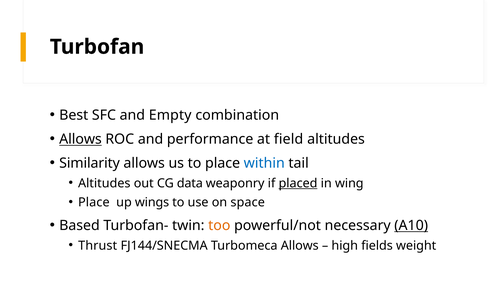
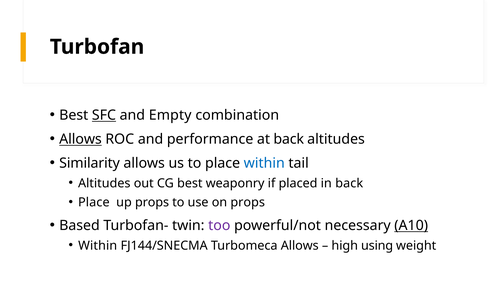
SFC underline: none -> present
at field: field -> back
CG data: data -> best
placed underline: present -> none
in wing: wing -> back
up wings: wings -> props
on space: space -> props
too colour: orange -> purple
Thrust at (98, 246): Thrust -> Within
fields: fields -> using
